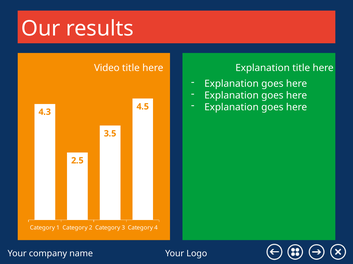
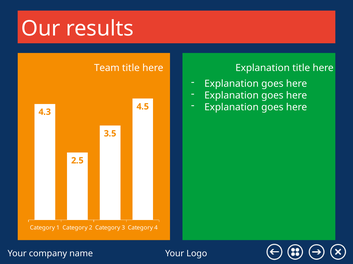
Video: Video -> Team
